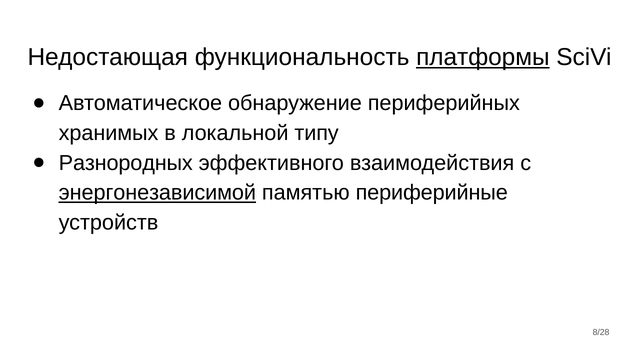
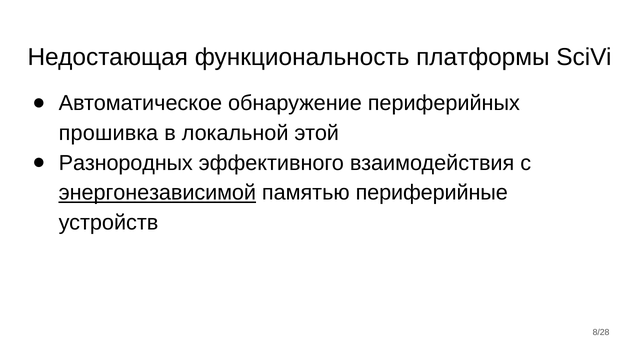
платформы underline: present -> none
хранимых: хранимых -> прошивка
типу: типу -> этой
